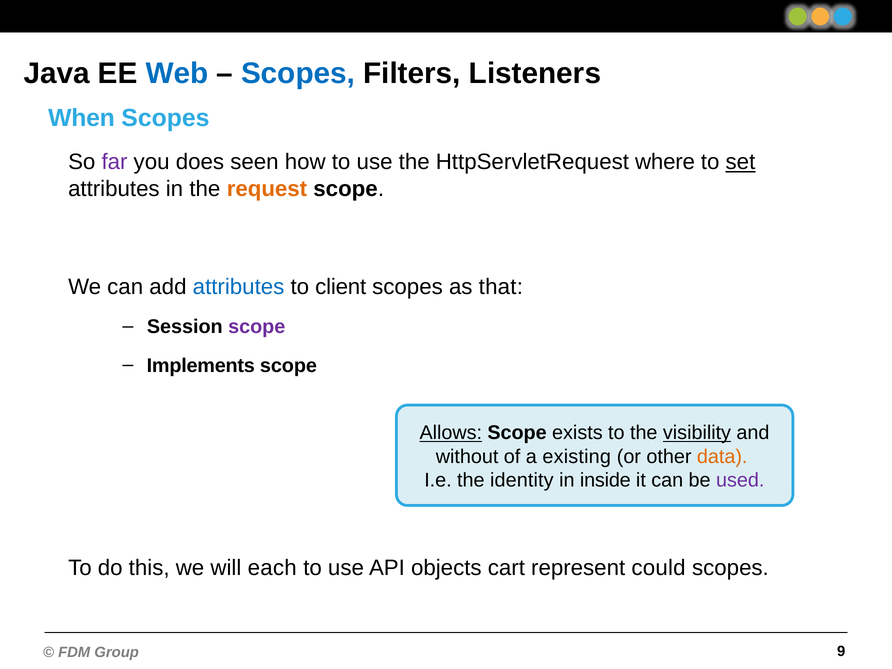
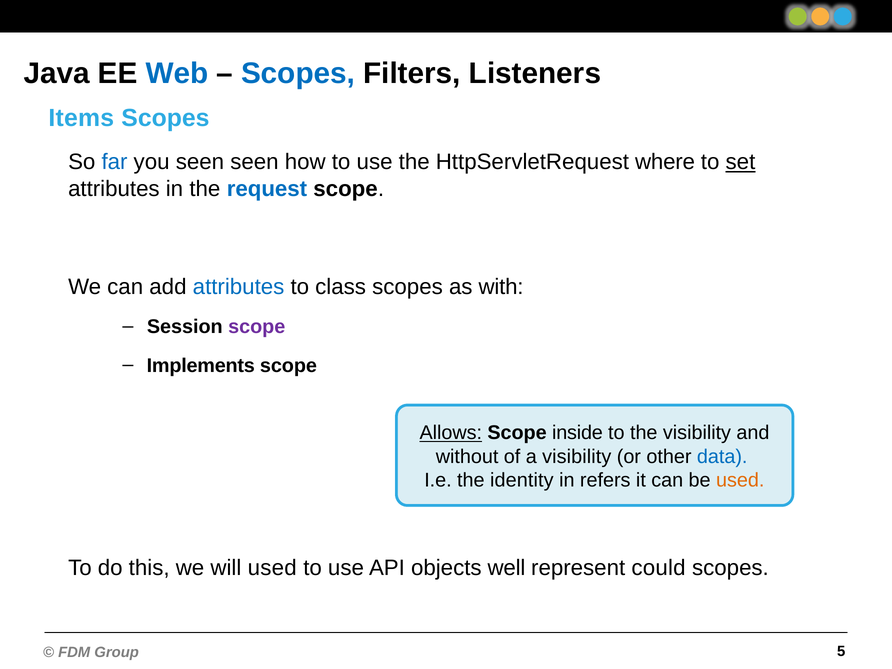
When: When -> Items
far colour: purple -> blue
you does: does -> seen
request colour: orange -> blue
client: client -> class
that: that -> with
exists: exists -> inside
visibility at (697, 433) underline: present -> none
a existing: existing -> visibility
data colour: orange -> blue
inside: inside -> refers
used at (740, 480) colour: purple -> orange
will each: each -> used
cart: cart -> well
9: 9 -> 5
